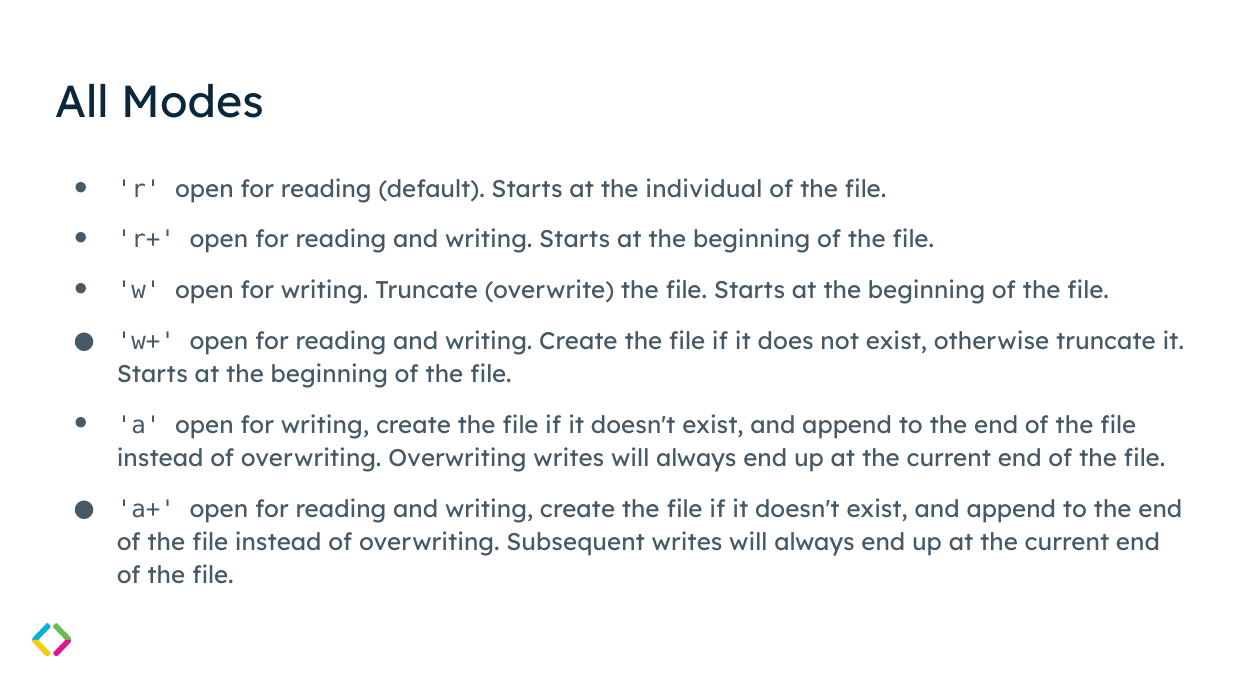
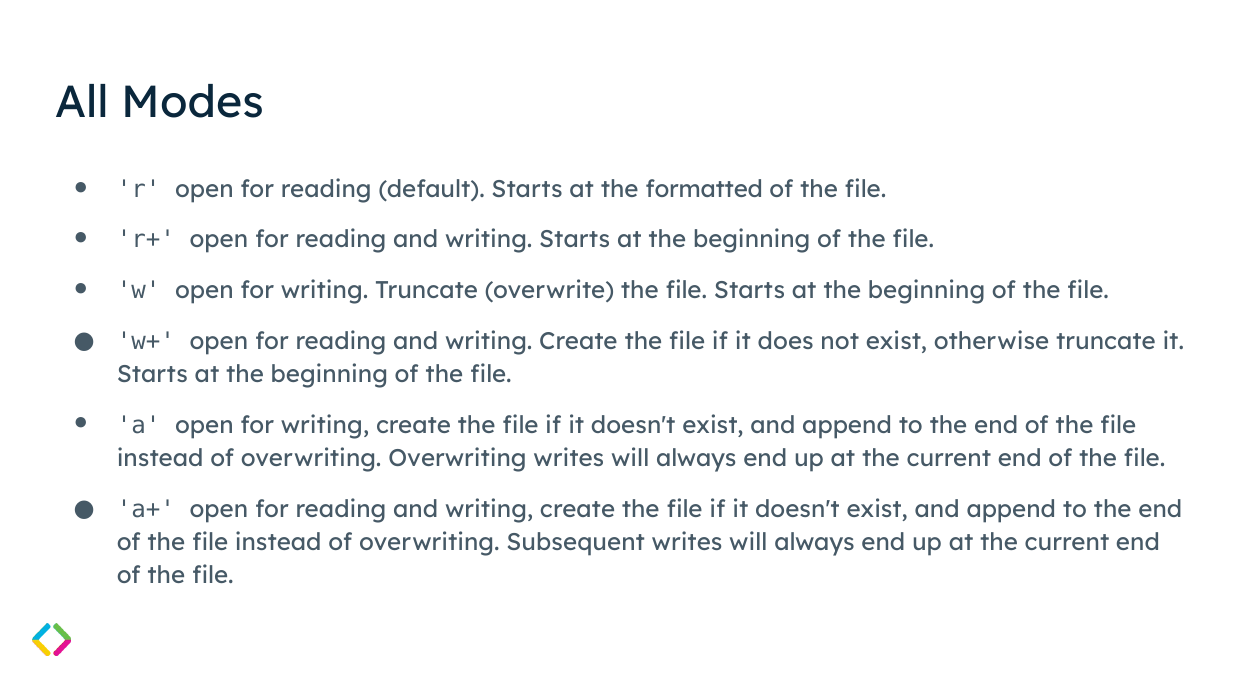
individual: individual -> formatted
